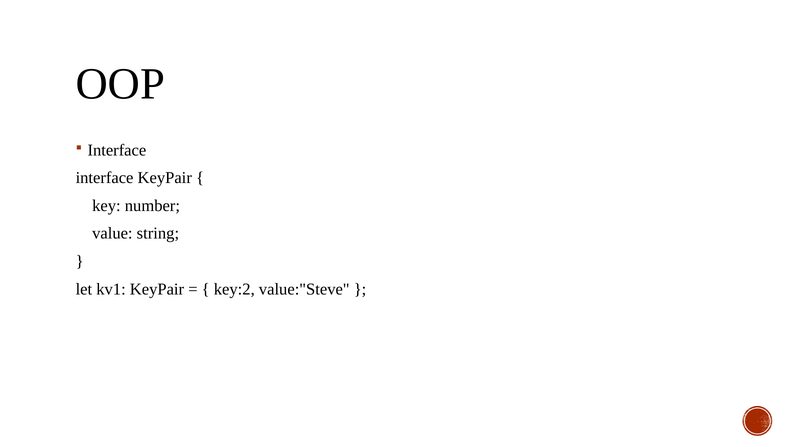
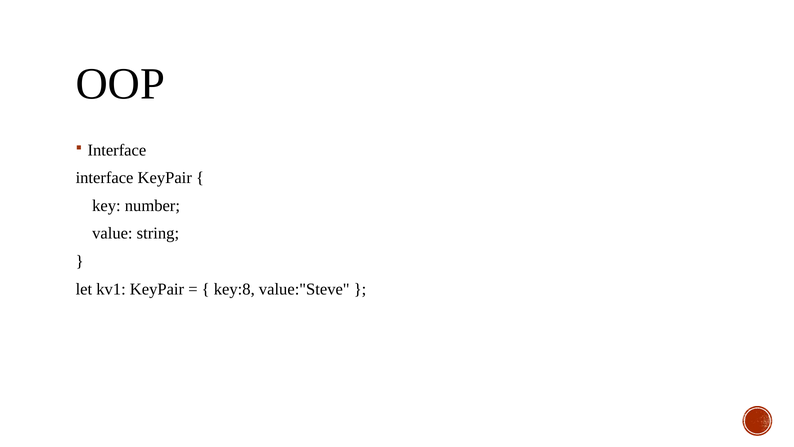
key:2: key:2 -> key:8
